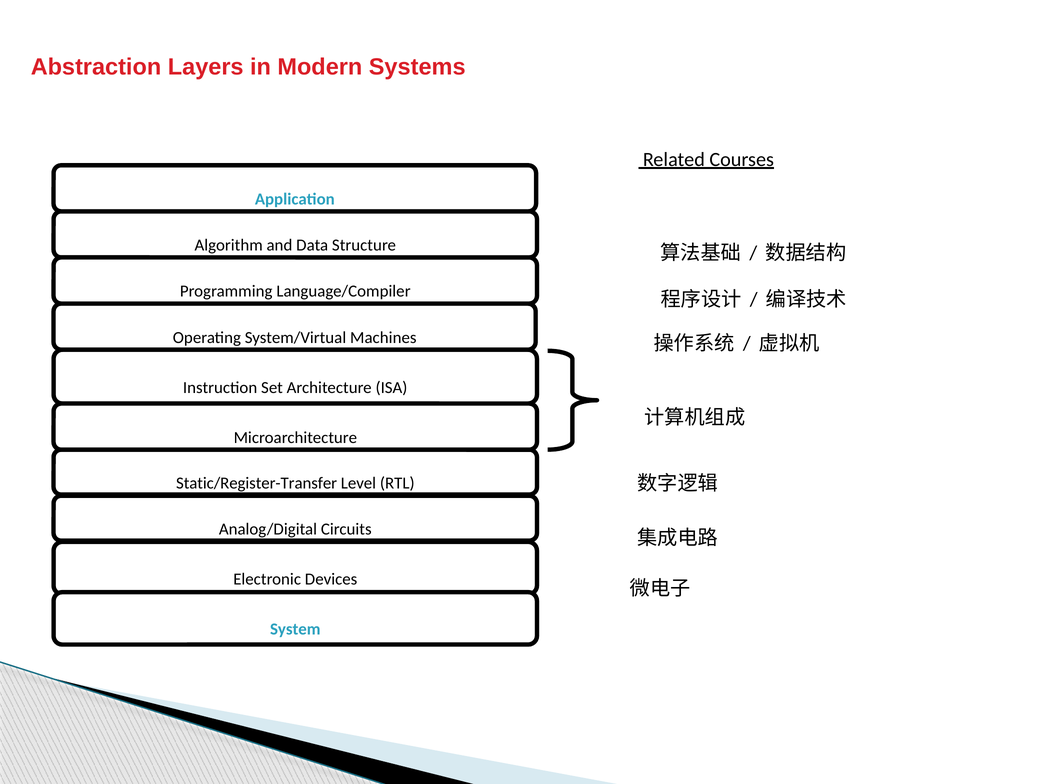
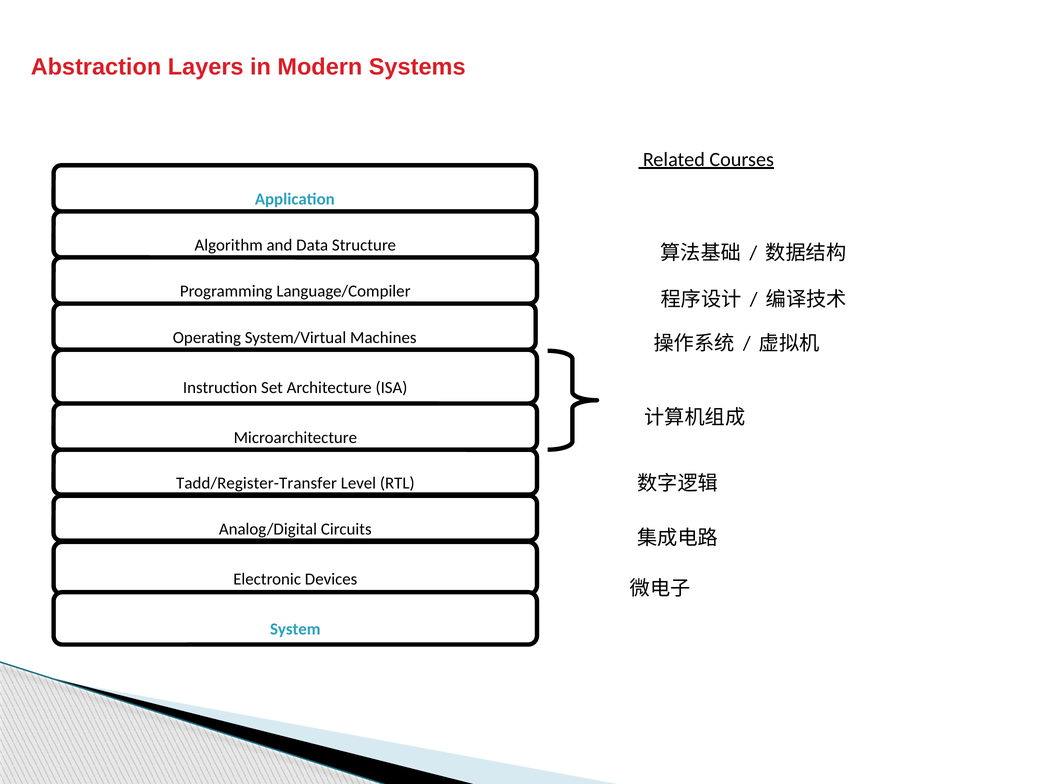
Static/Register-Transfer: Static/Register-Transfer -> Tadd/Register-Transfer
